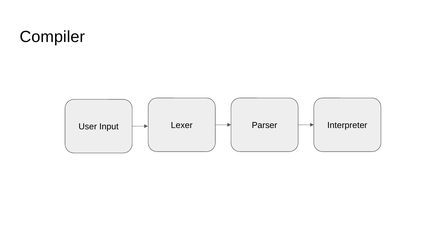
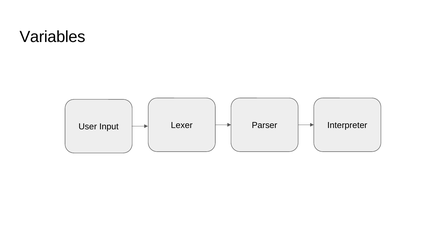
Compiler: Compiler -> Variables
